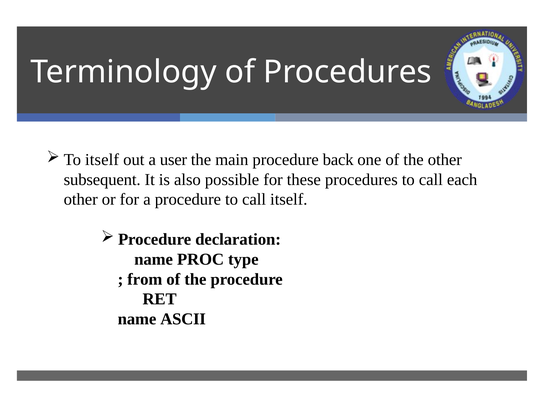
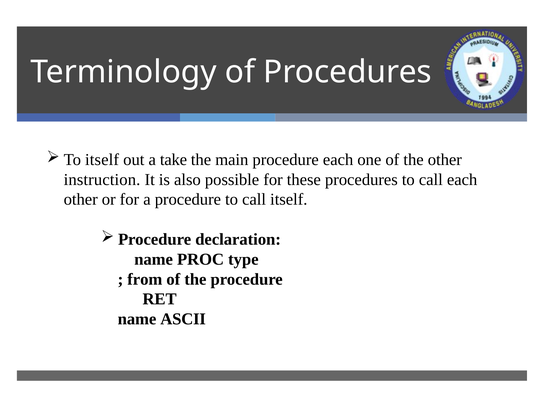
user: user -> take
procedure back: back -> each
subsequent: subsequent -> instruction
